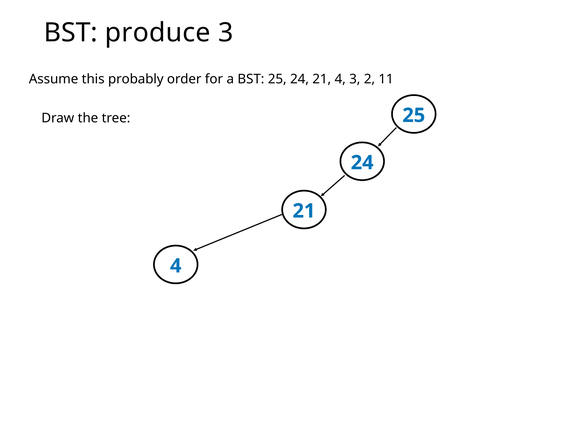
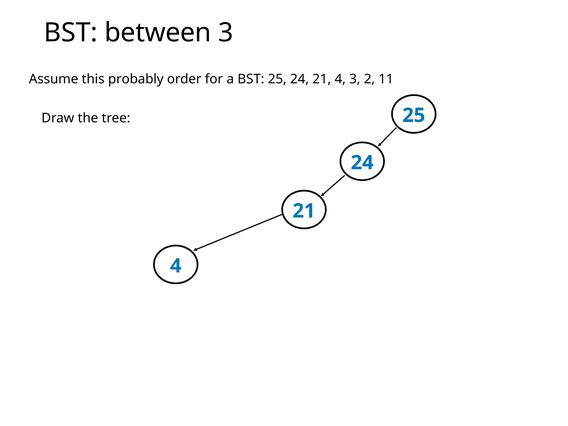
produce: produce -> between
